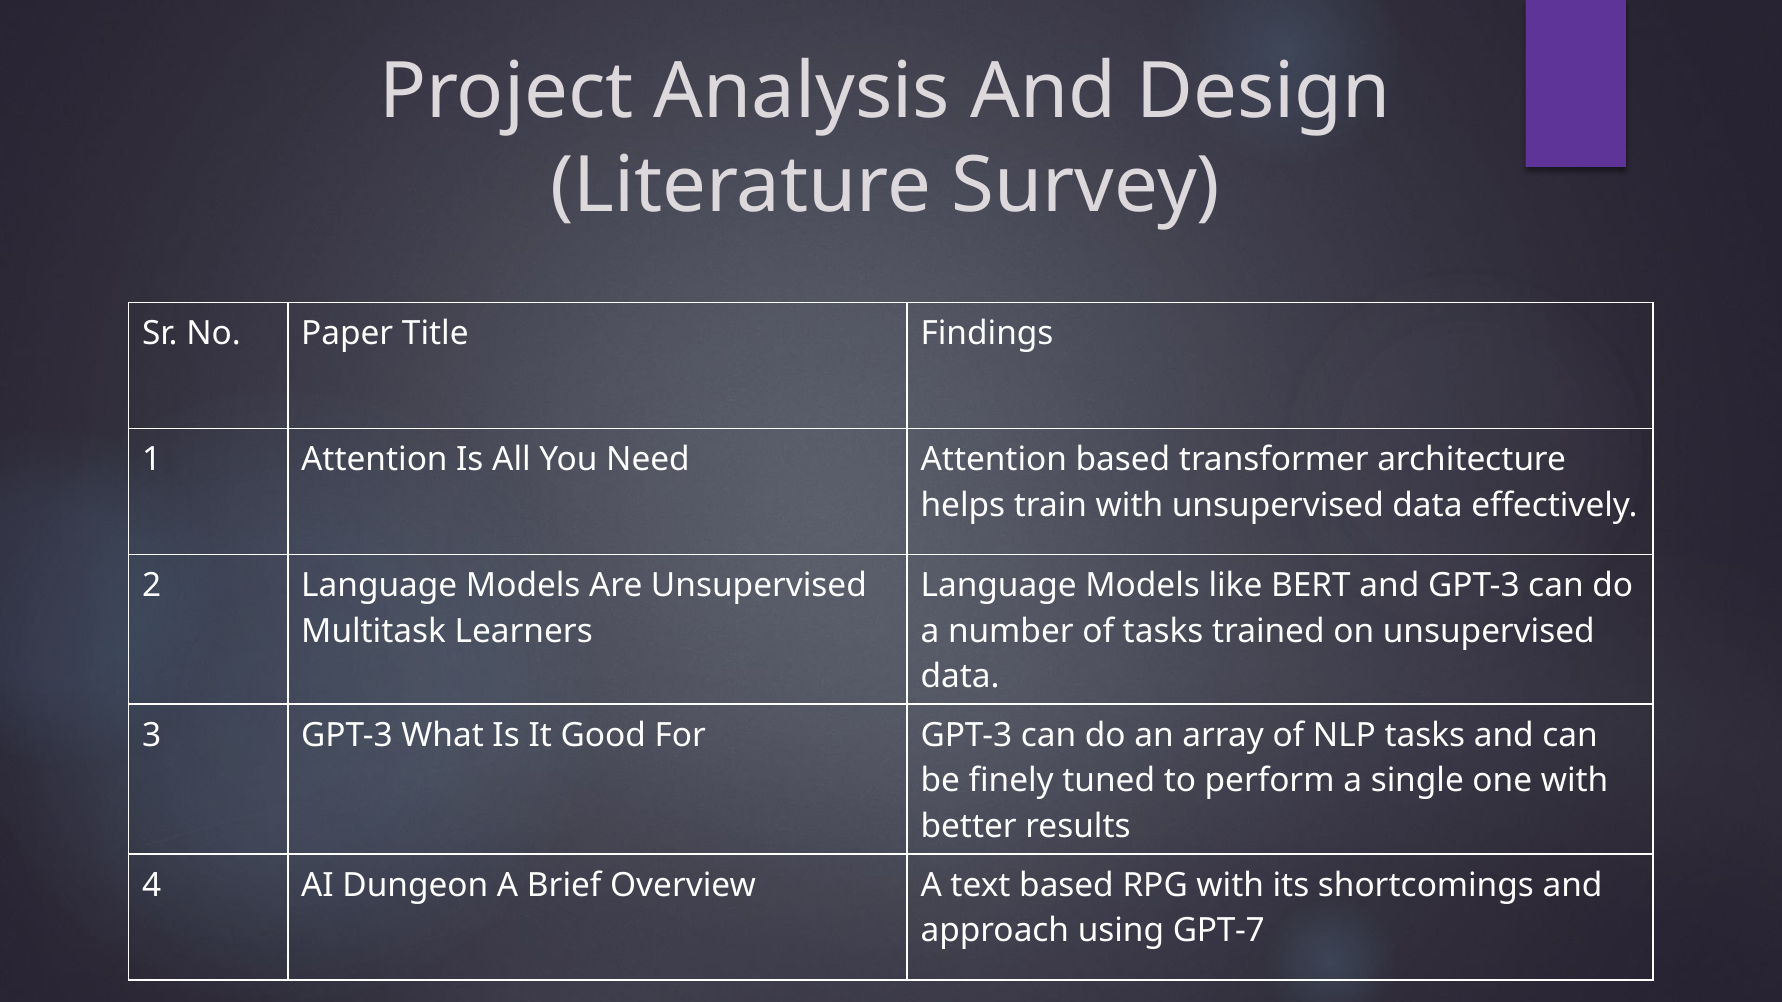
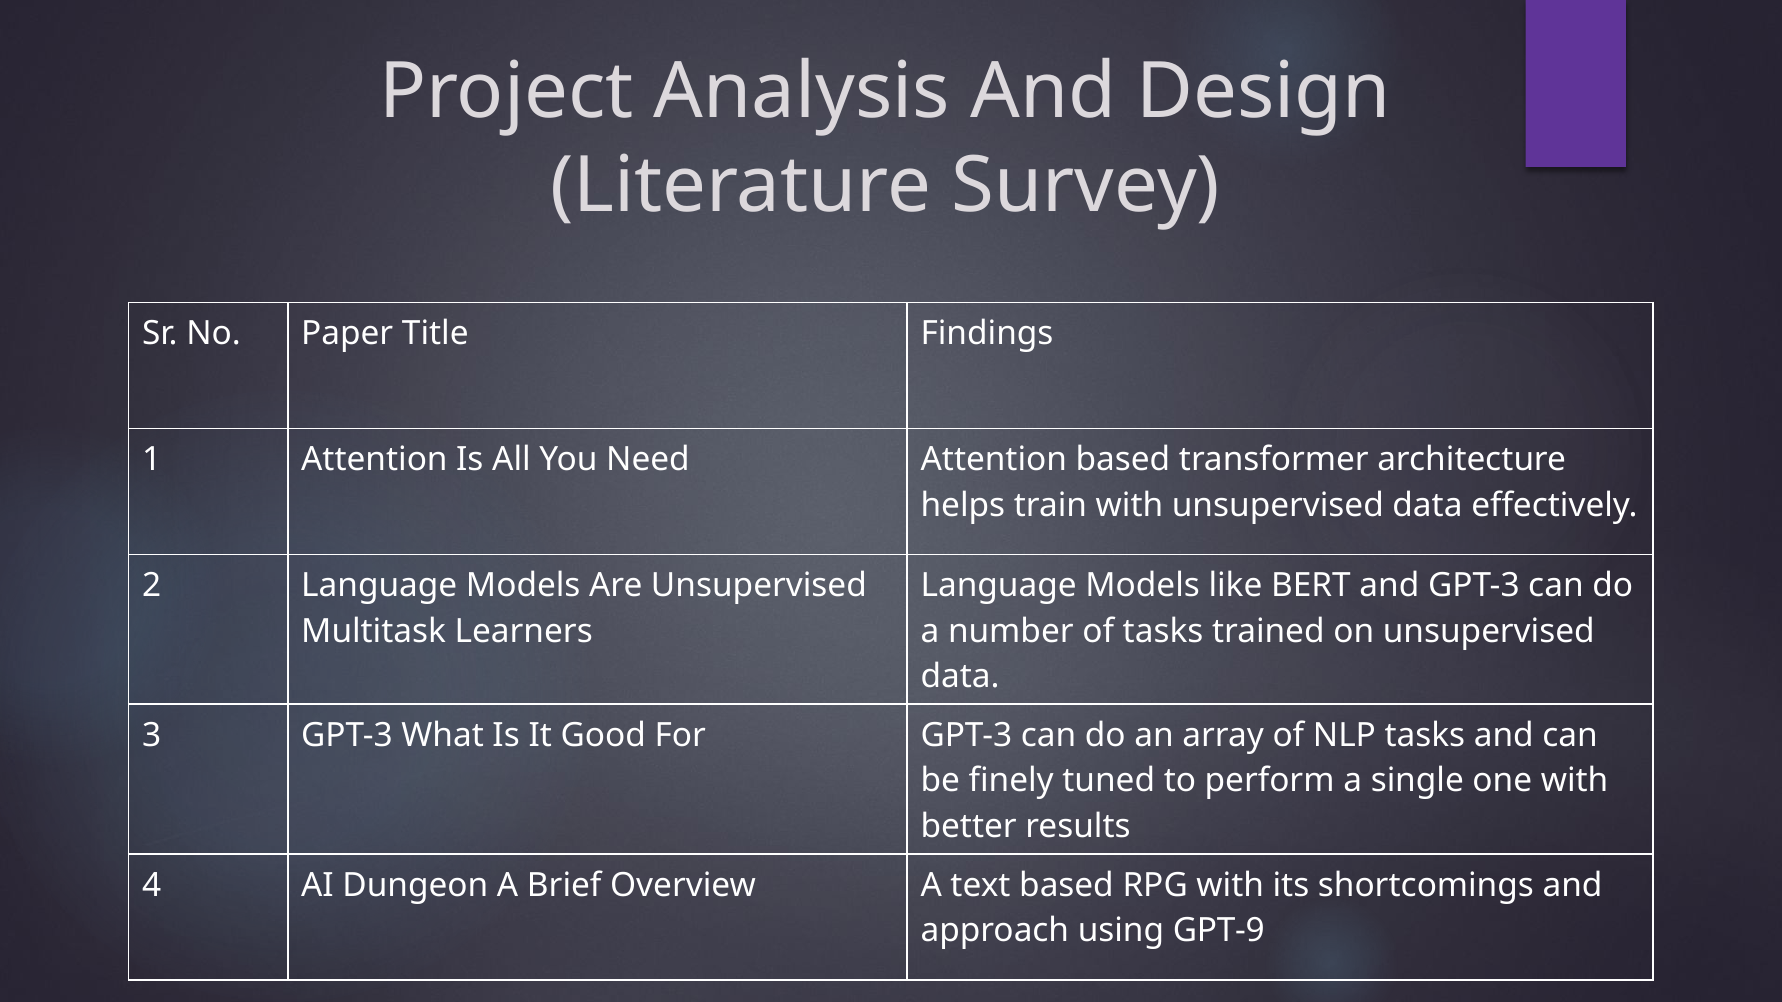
GPT-7: GPT-7 -> GPT-9
